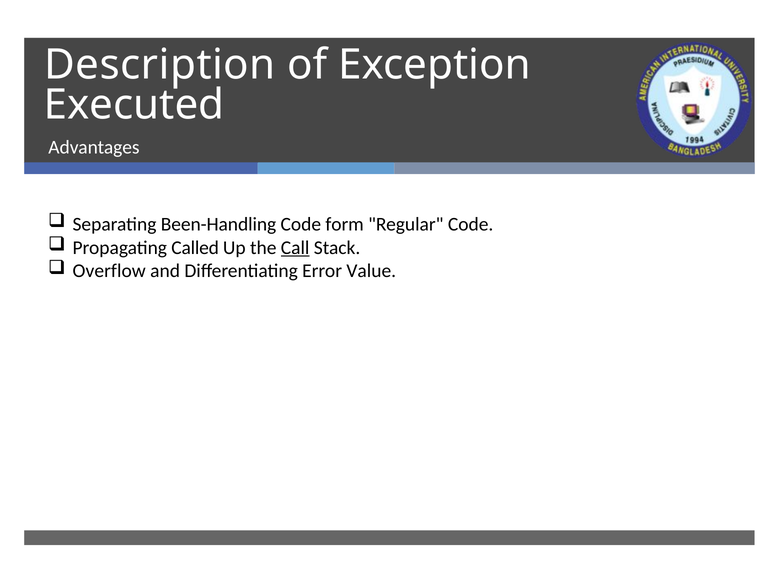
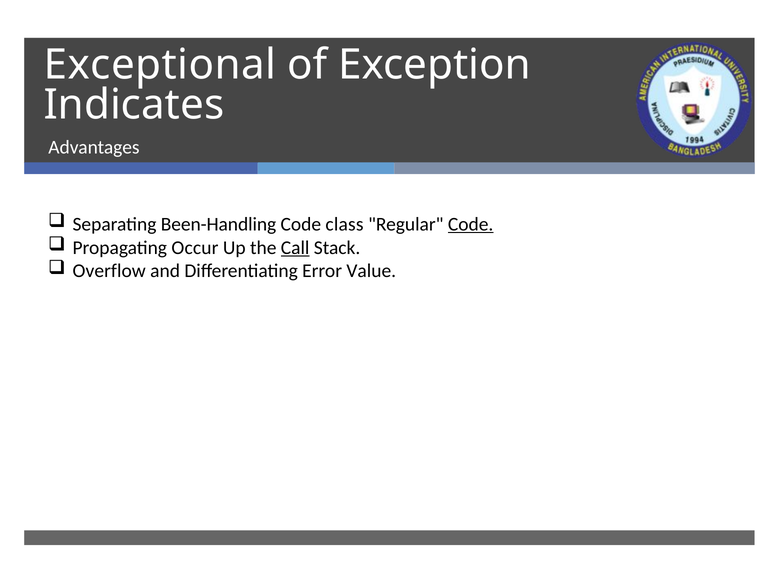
Description: Description -> Exceptional
Executed: Executed -> Indicates
form: form -> class
Code at (471, 224) underline: none -> present
Called: Called -> Occur
